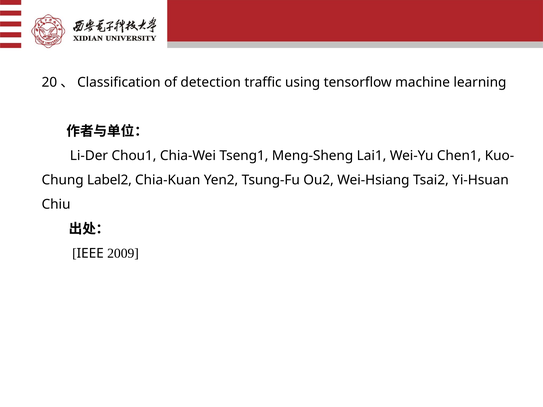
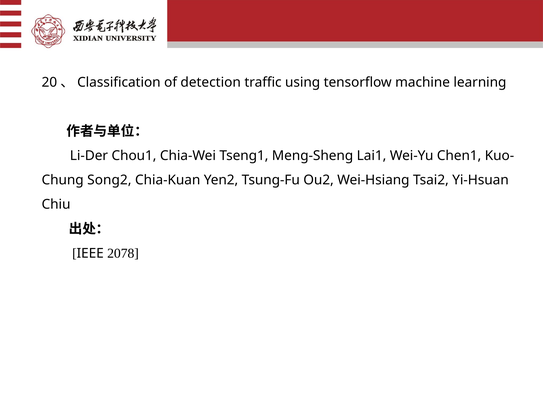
Label2: Label2 -> Song2
2009: 2009 -> 2078
